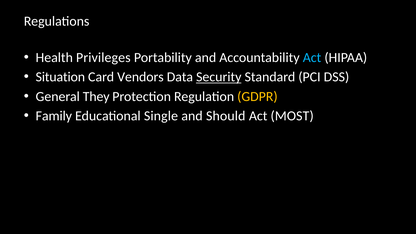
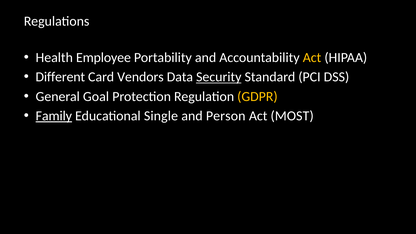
Privileges: Privileges -> Employee
Act at (312, 58) colour: light blue -> yellow
Situation: Situation -> Different
They: They -> Goal
Family underline: none -> present
Should: Should -> Person
